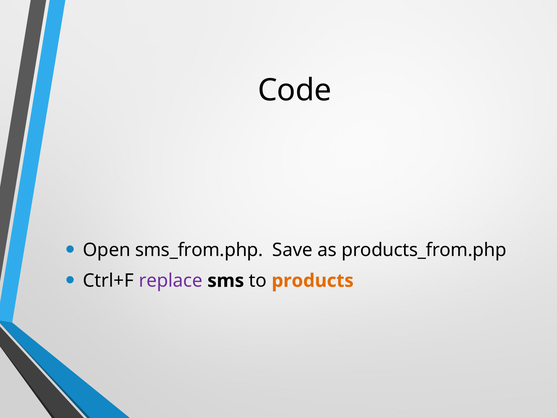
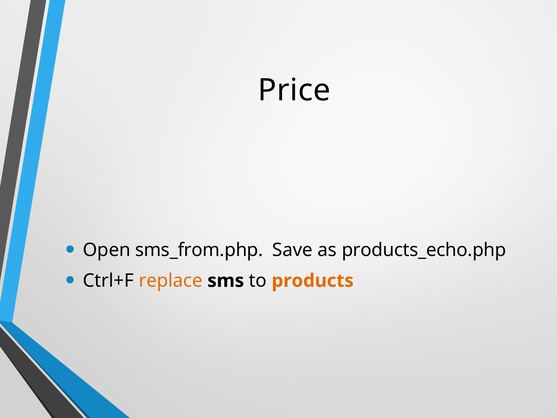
Code: Code -> Price
products_from.php: products_from.php -> products_echo.php
replace colour: purple -> orange
